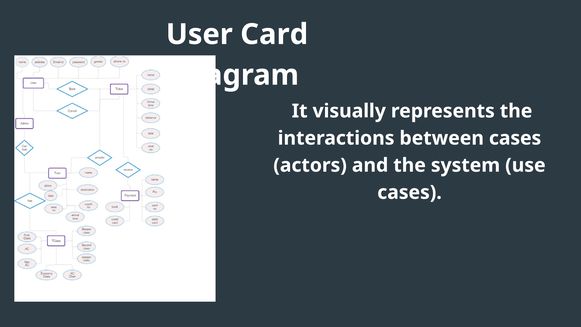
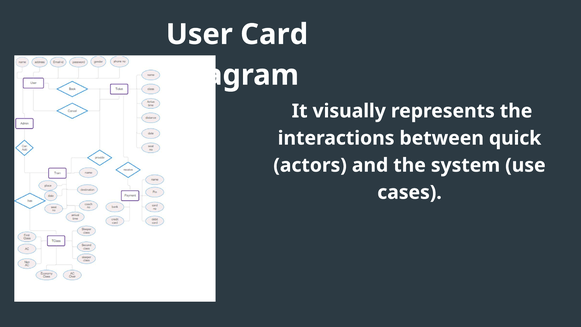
between cases: cases -> quick
